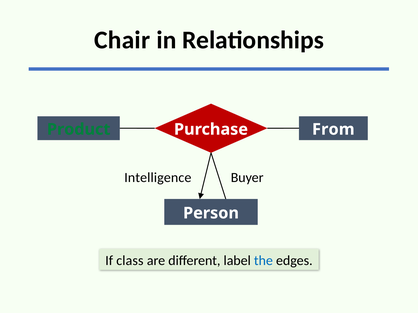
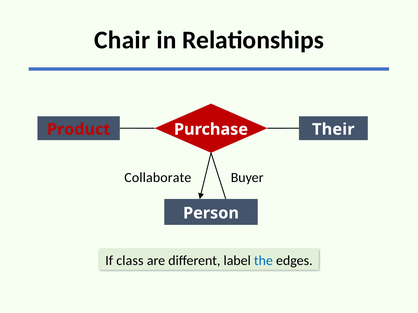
Product colour: green -> red
From: From -> Their
Intelligence: Intelligence -> Collaborate
